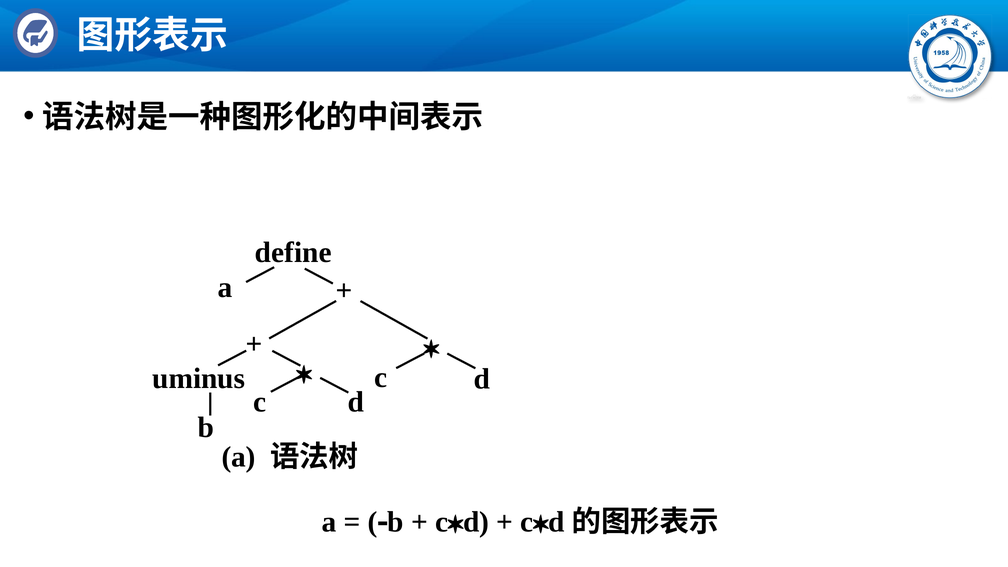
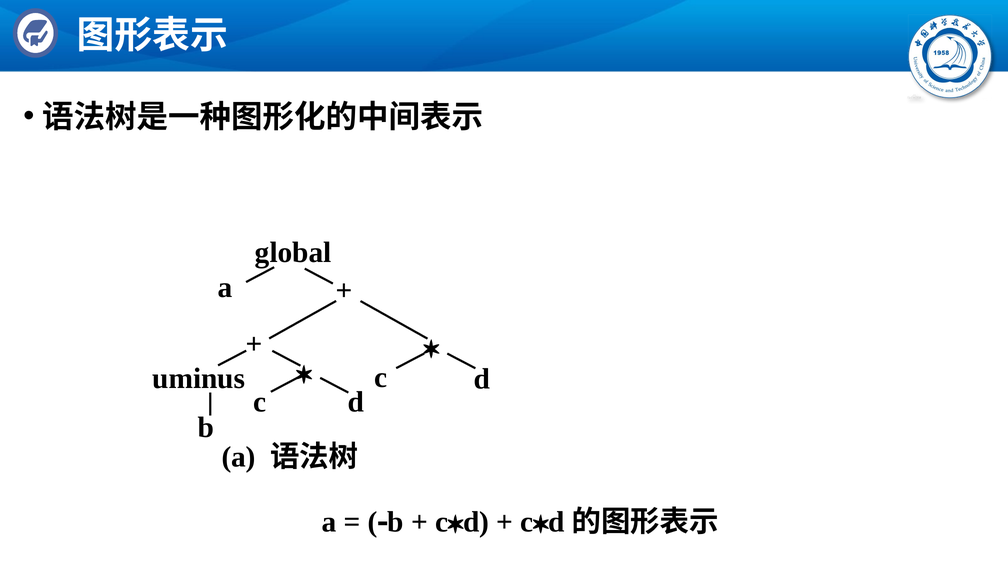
define: define -> global
